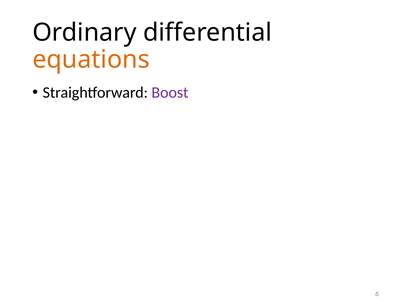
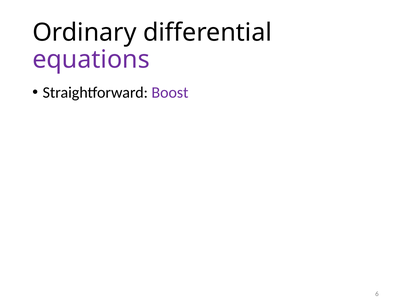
equations colour: orange -> purple
